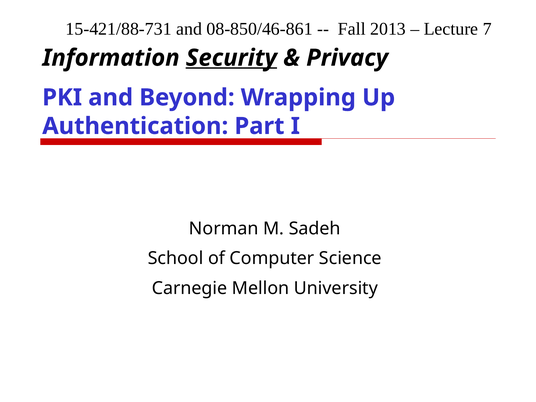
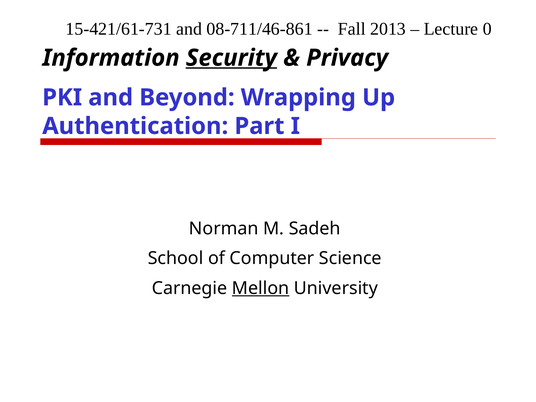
15-421/88-731: 15-421/88-731 -> 15-421/61-731
08-850/46-861: 08-850/46-861 -> 08-711/46-861
7: 7 -> 0
Mellon underline: none -> present
